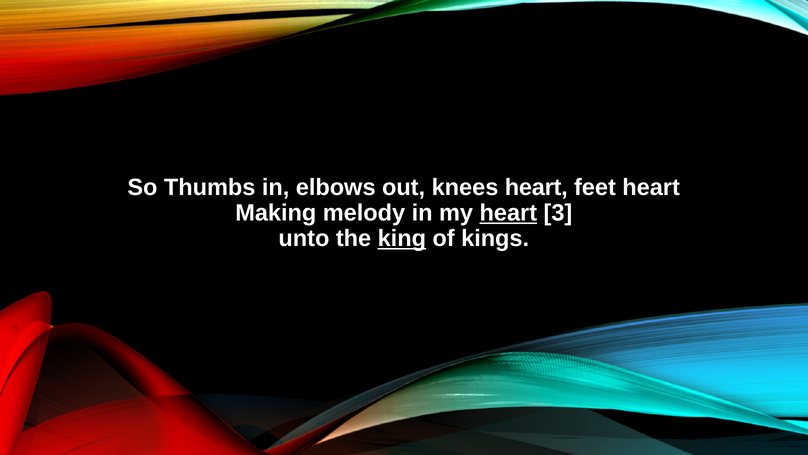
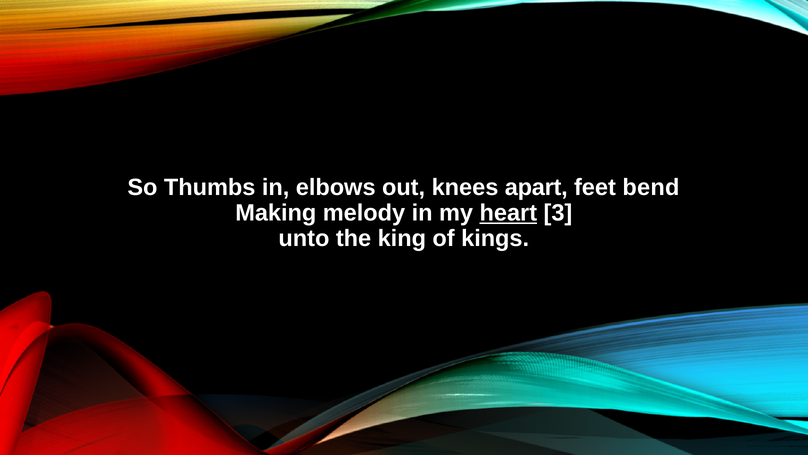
knees heart: heart -> apart
feet heart: heart -> bend
king underline: present -> none
